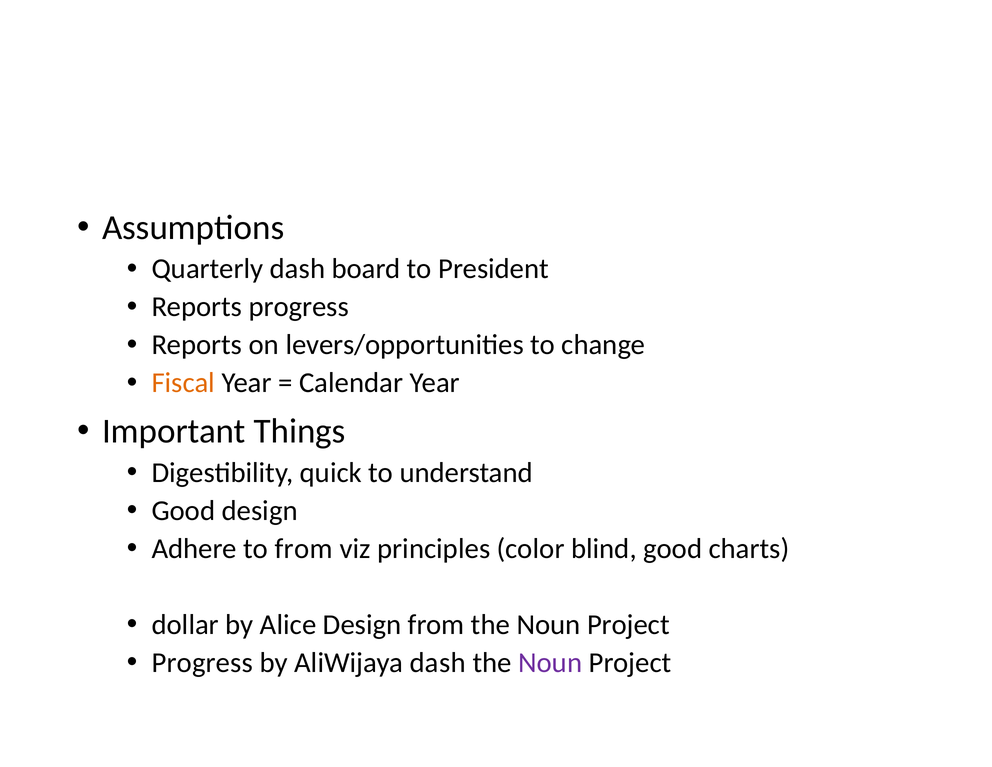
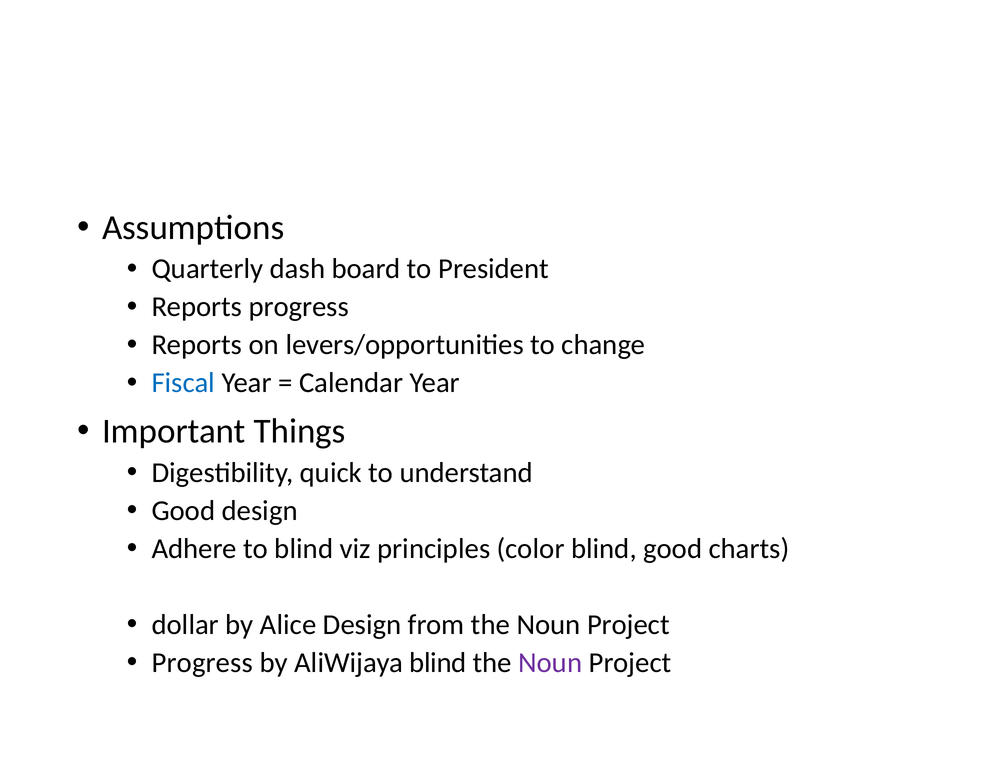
Fiscal colour: orange -> blue
to from: from -> blind
AliWijaya dash: dash -> blind
